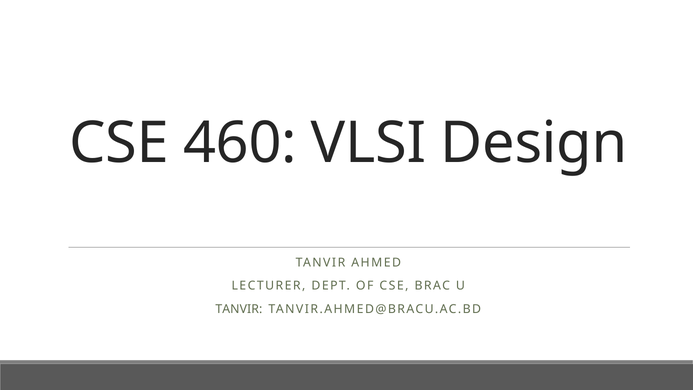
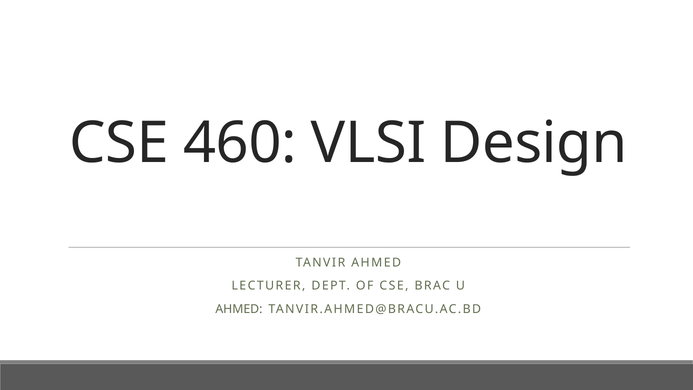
TANVIR at (239, 309): TANVIR -> AHMED
